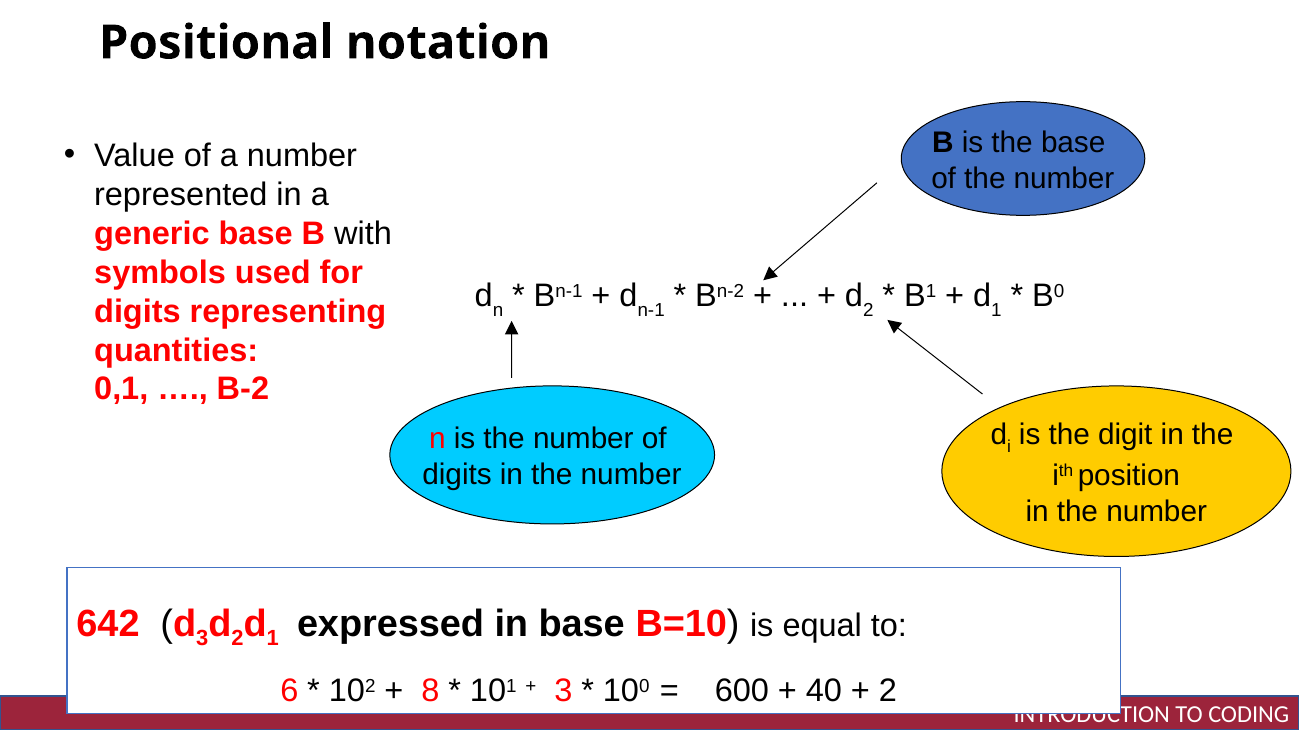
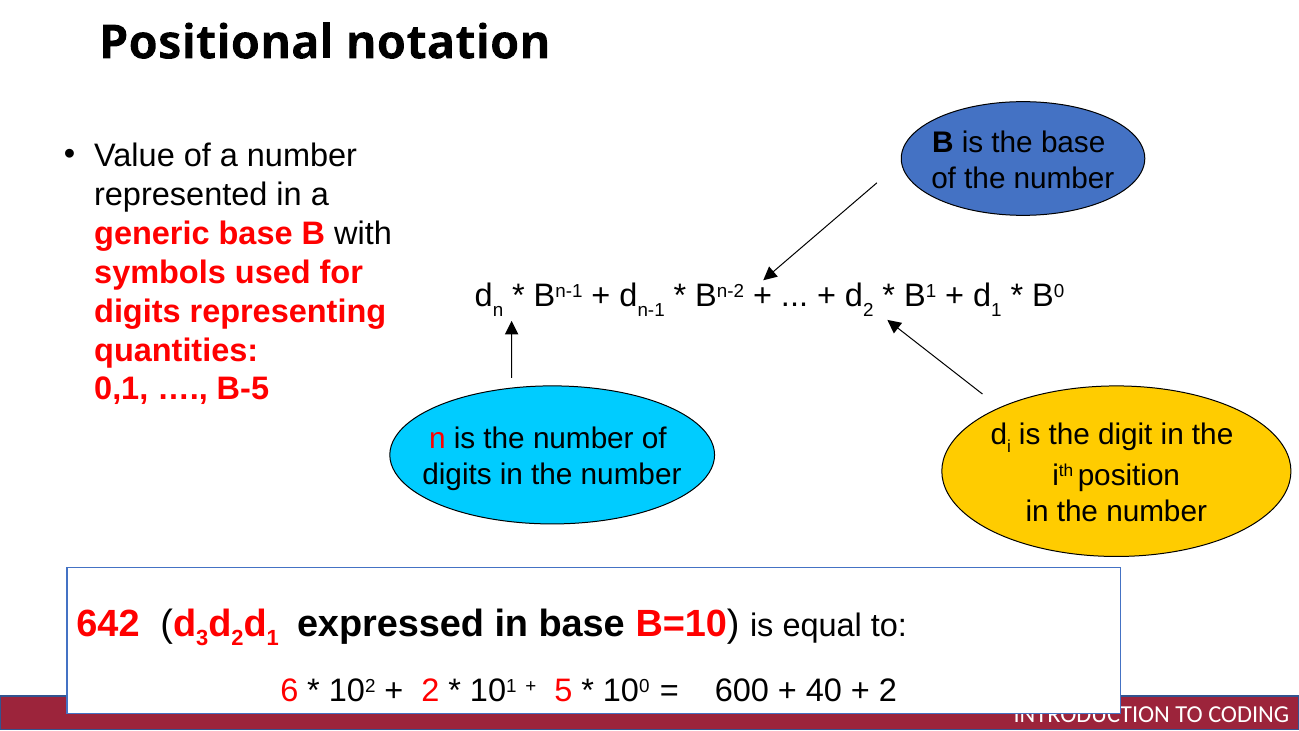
B-2: B-2 -> B-5
8 at (430, 691): 8 -> 2
3 at (563, 691): 3 -> 5
